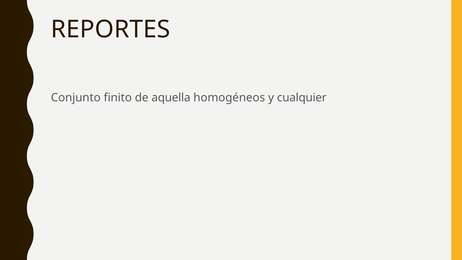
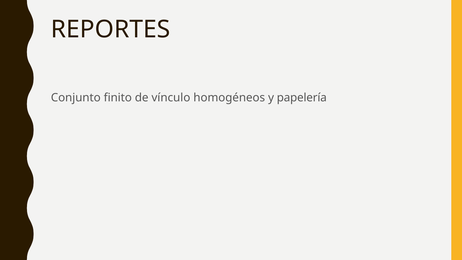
aquella: aquella -> vínculo
cualquier: cualquier -> papelería
